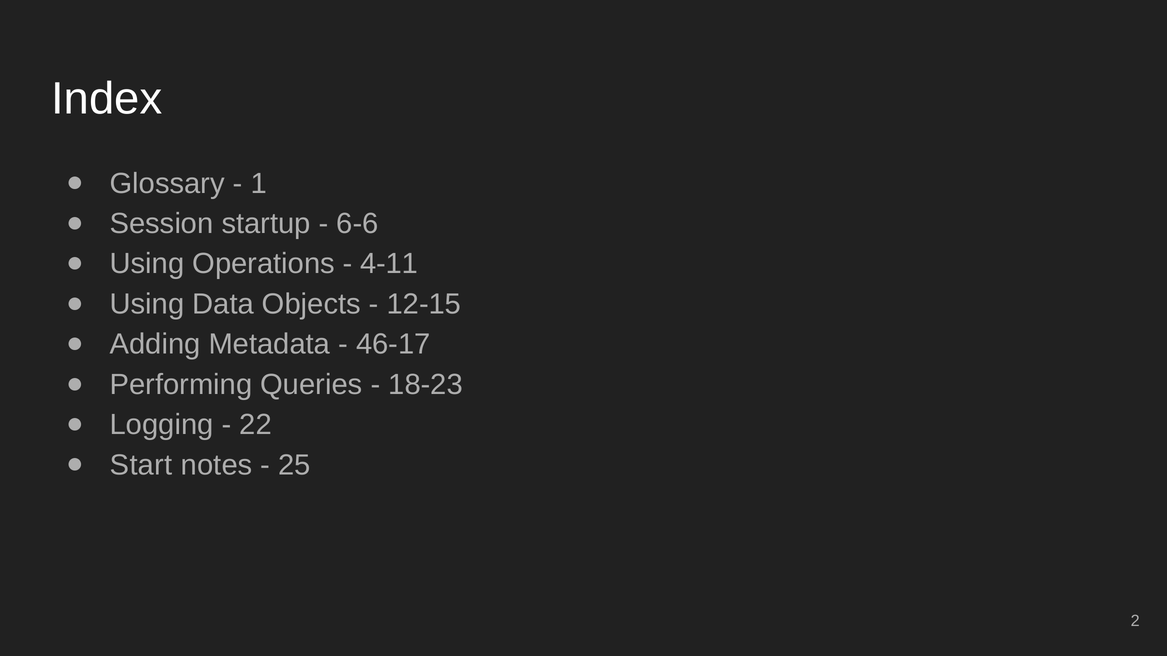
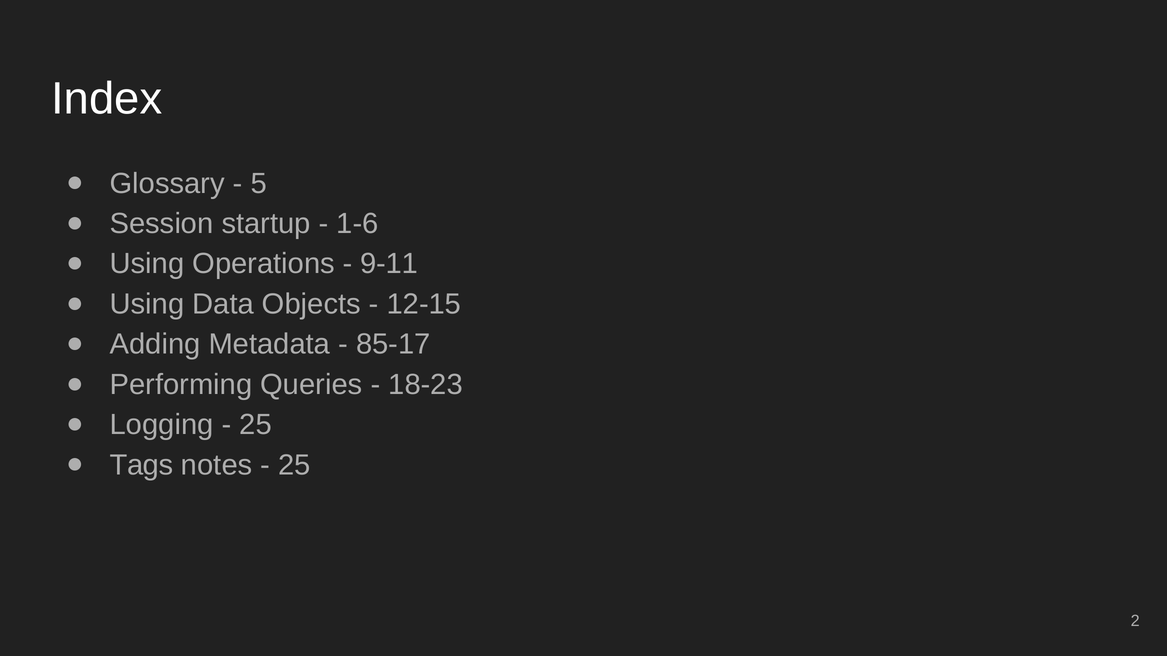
1: 1 -> 5
6-6: 6-6 -> 1-6
4-11: 4-11 -> 9-11
46-17: 46-17 -> 85-17
22 at (256, 425): 22 -> 25
Start: Start -> Tags
